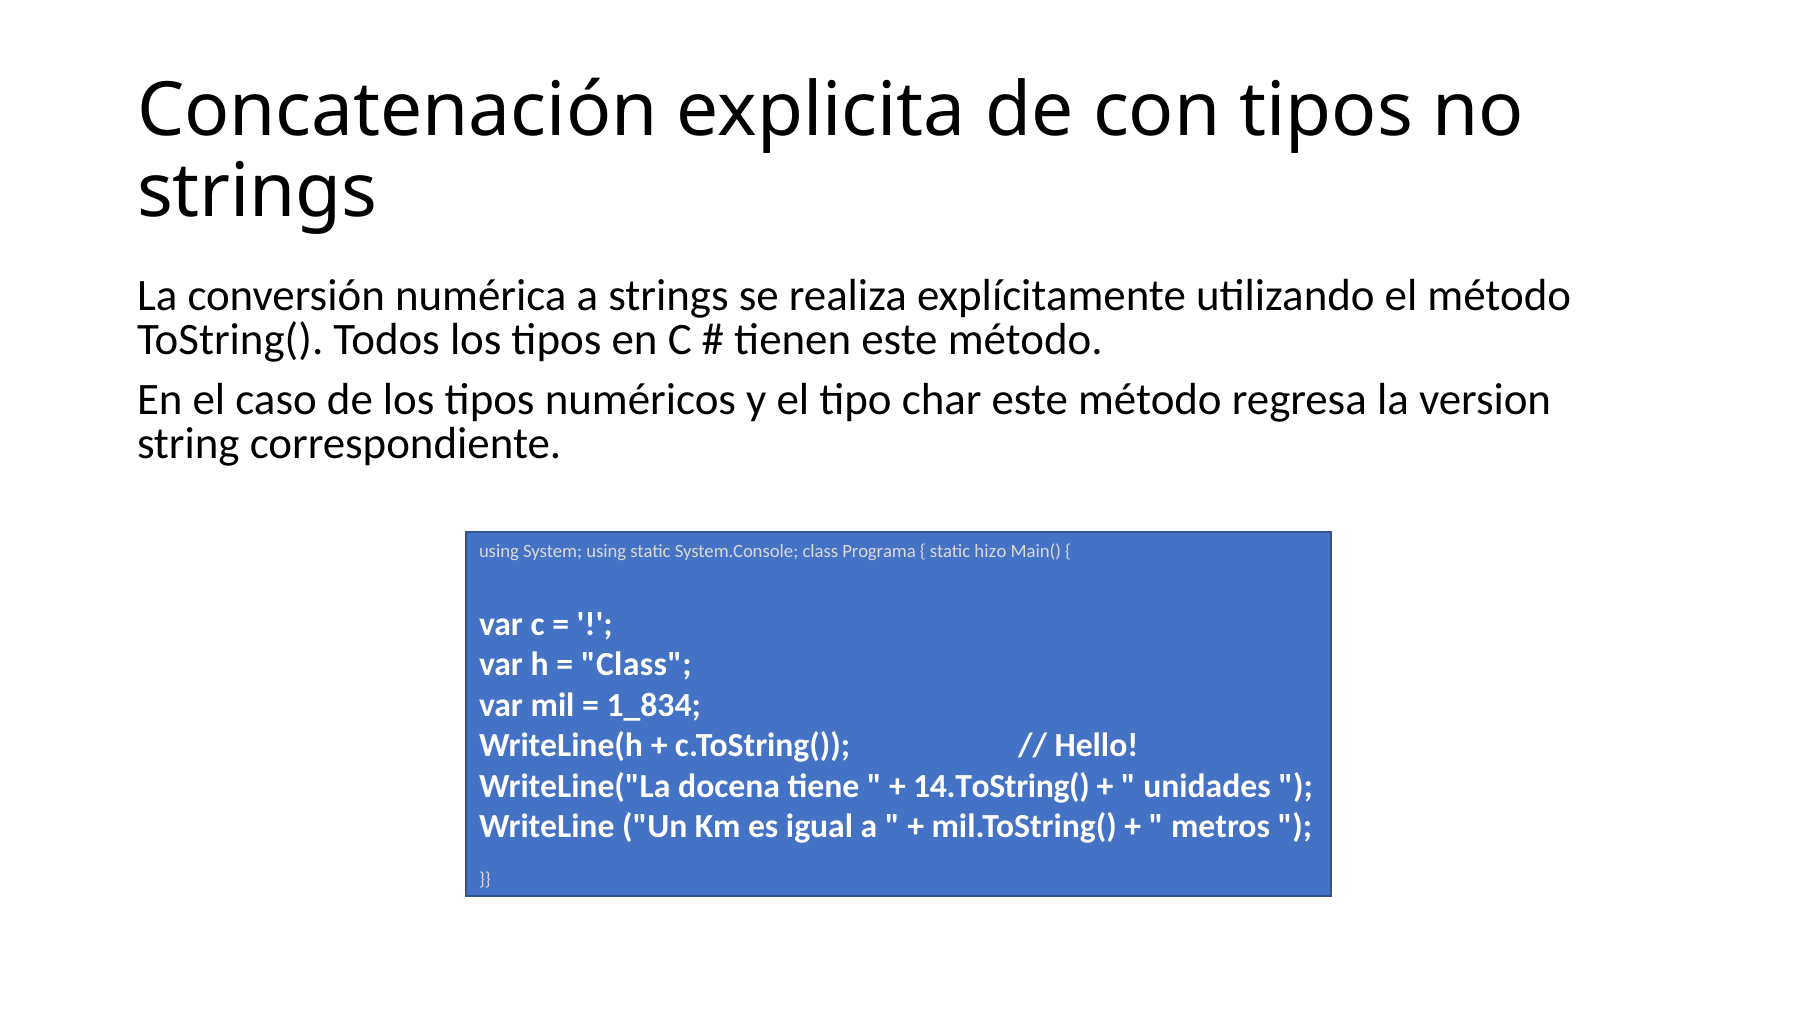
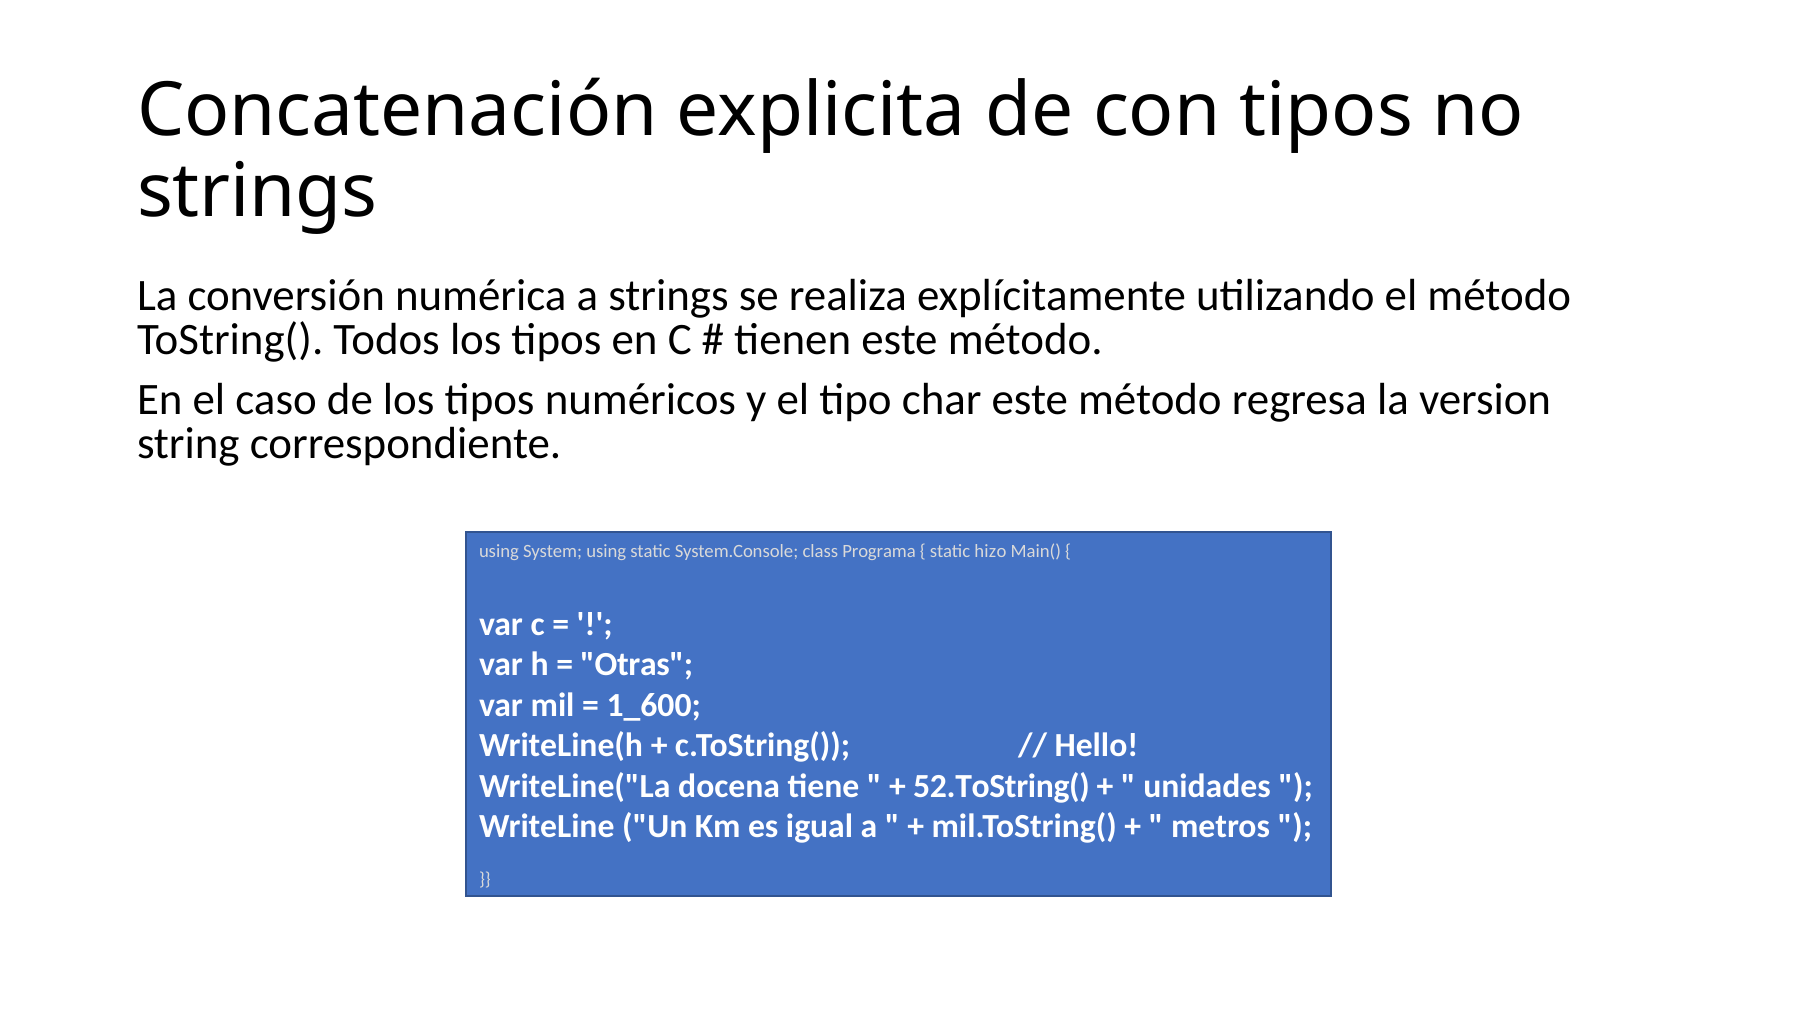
Class at (636, 665): Class -> Otras
1_834: 1_834 -> 1_600
14.ToString(: 14.ToString( -> 52.ToString(
